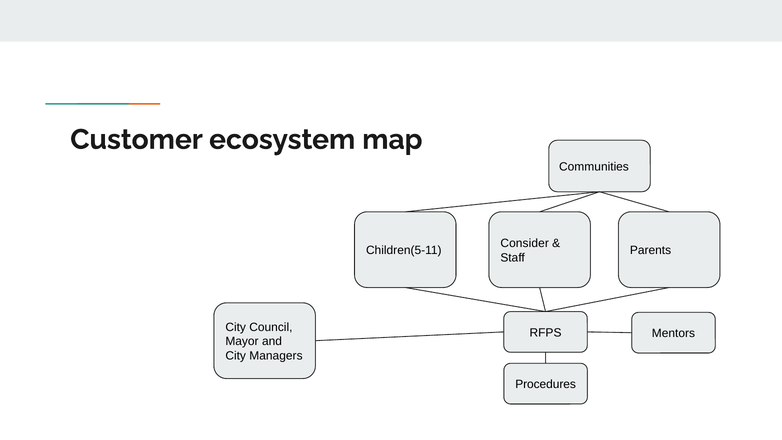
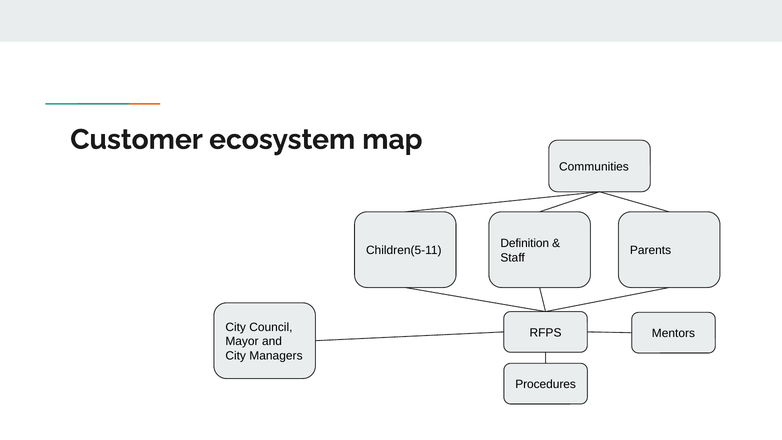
Consider: Consider -> Definition
